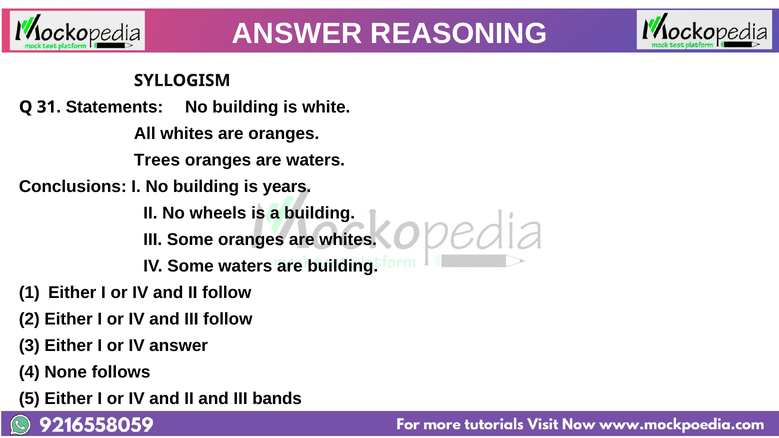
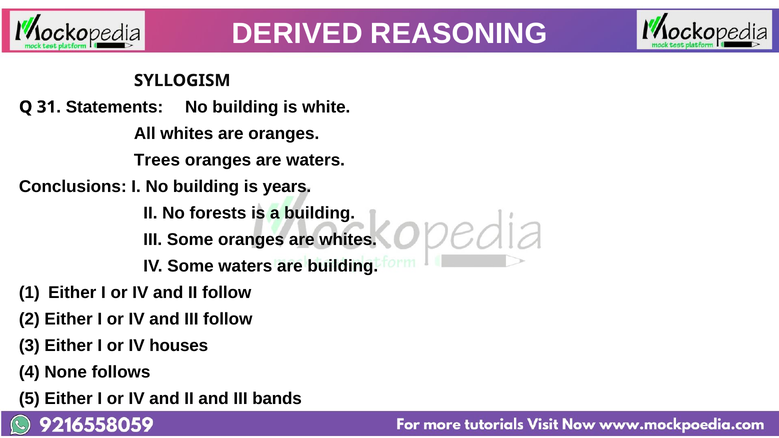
ANSWER at (297, 33): ANSWER -> DERIVED
wheels: wheels -> forests
IV answer: answer -> houses
